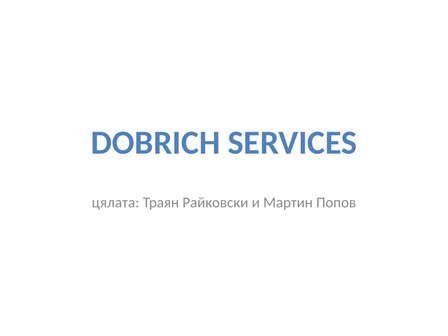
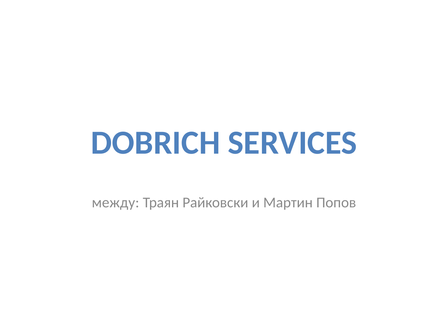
цялата: цялата -> между
